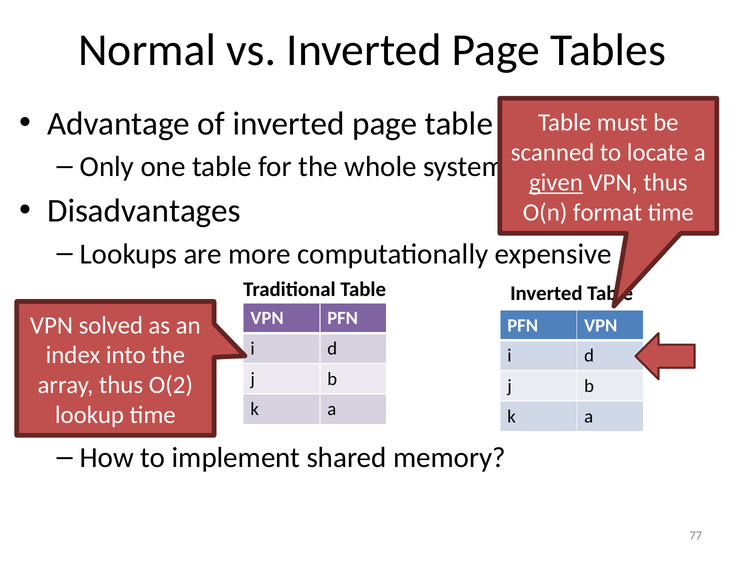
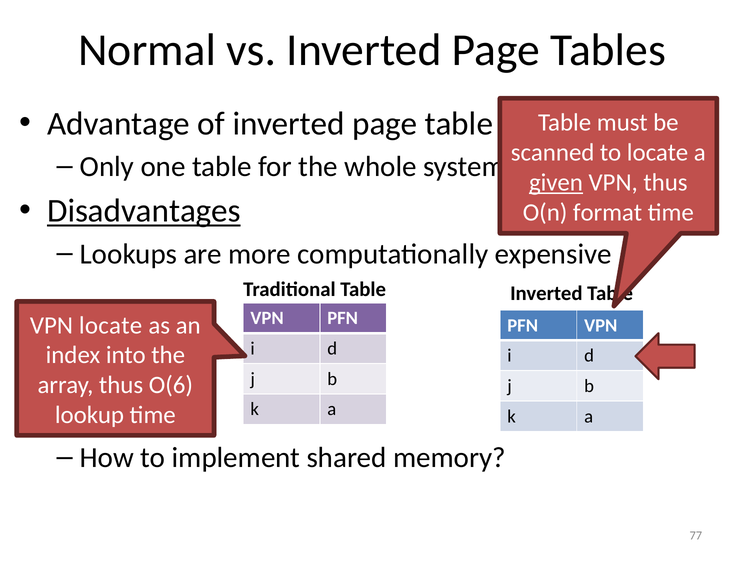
Disadvantages underline: none -> present
VPN solved: solved -> locate
O(2: O(2 -> O(6
